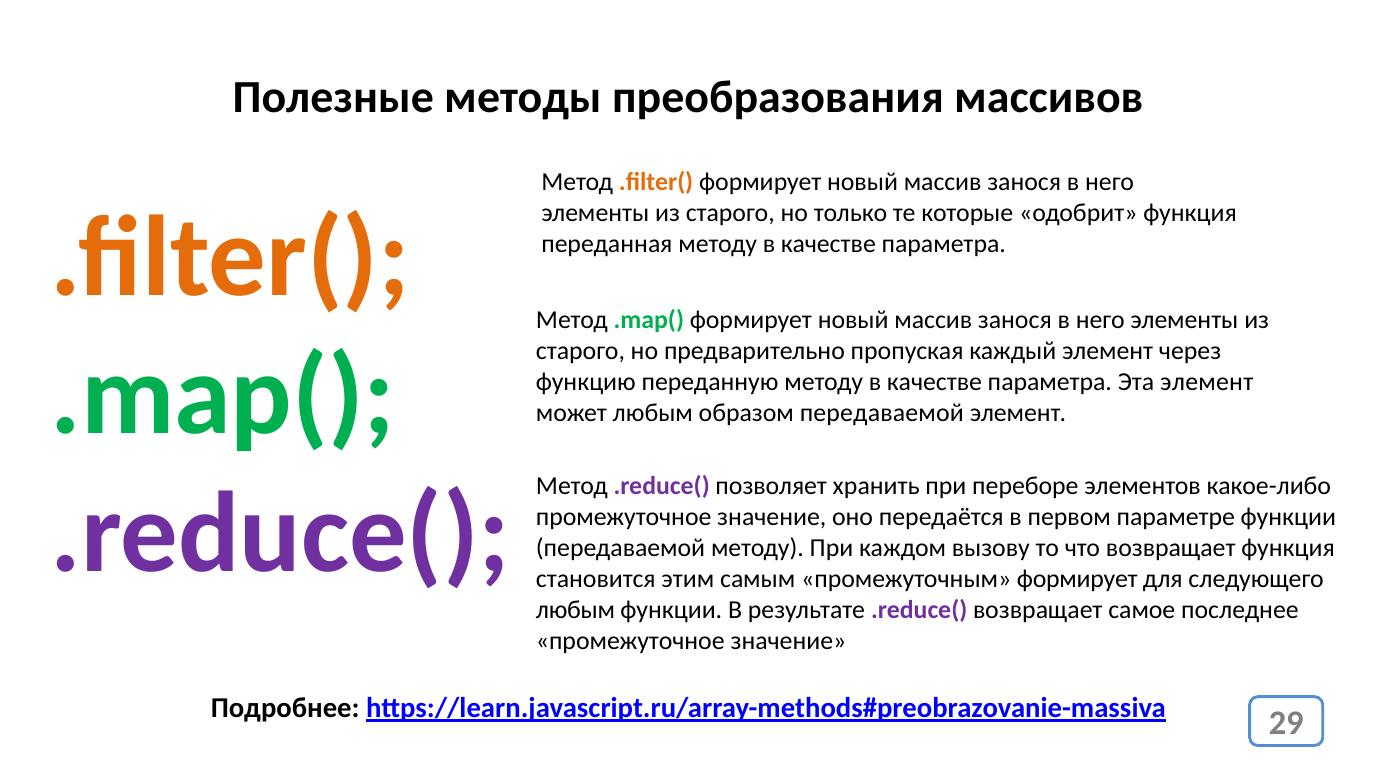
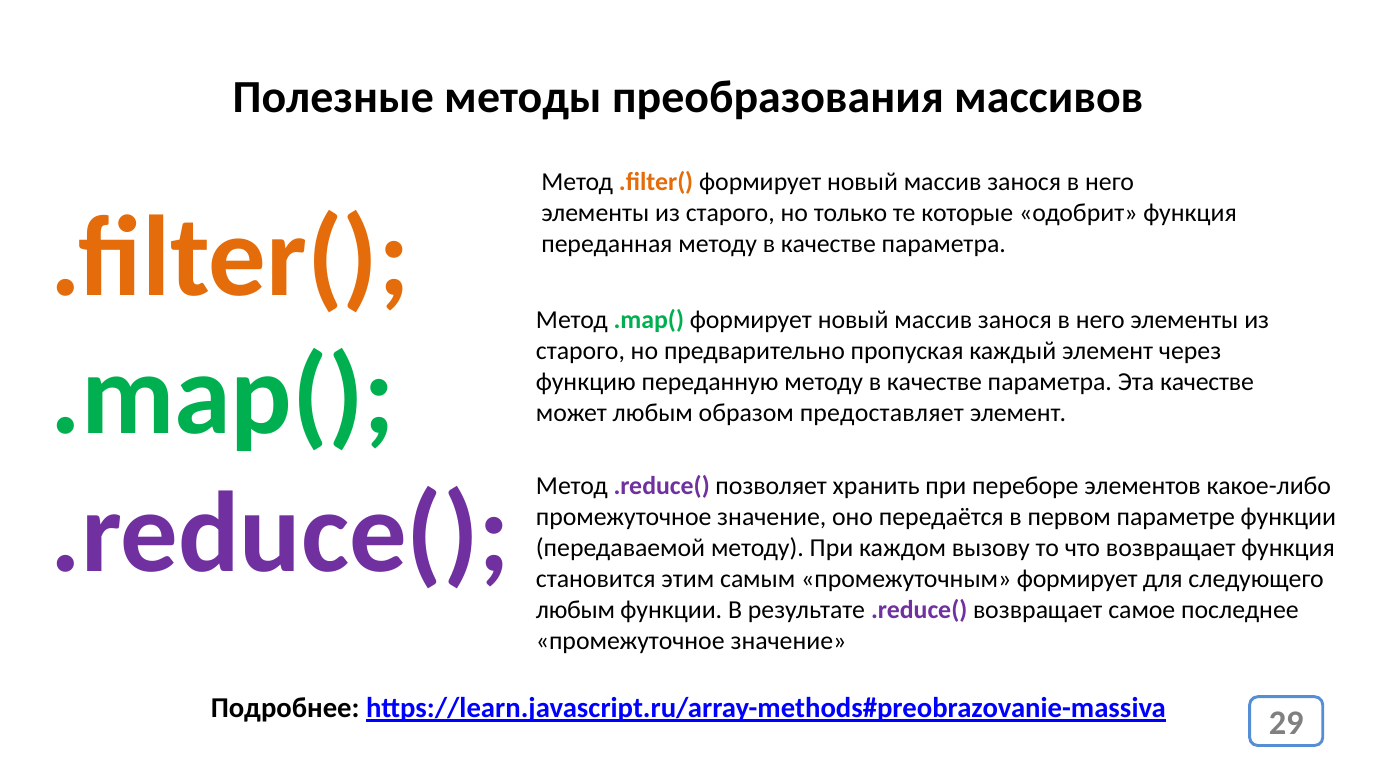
Эта элемент: элемент -> качестве
образом передаваемой: передаваемой -> предоставляет
